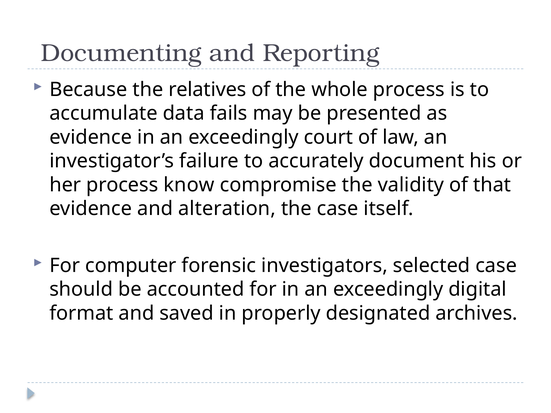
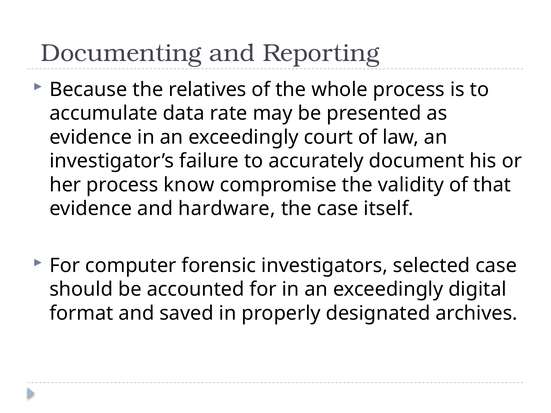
fails: fails -> rate
alteration: alteration -> hardware
